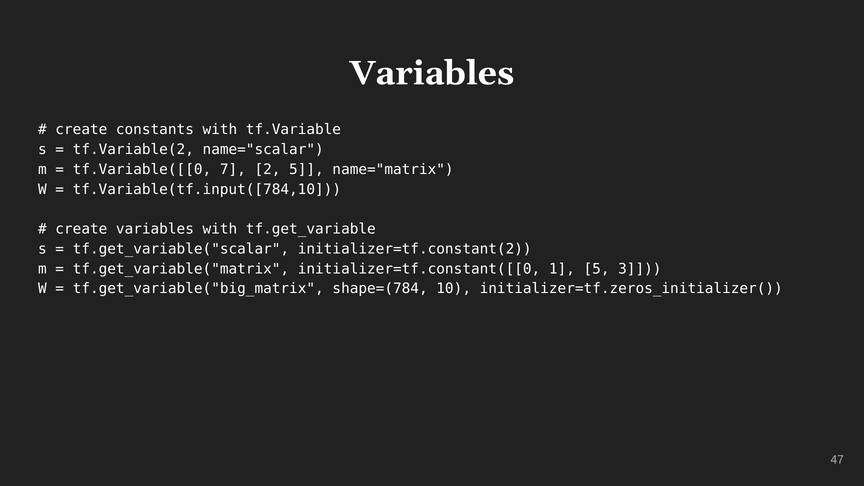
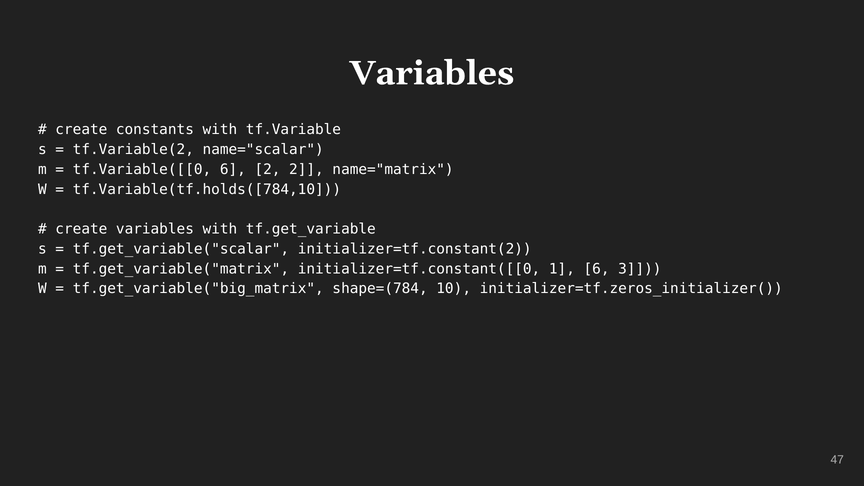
tf.Variable([[0 7: 7 -> 6
2 5: 5 -> 2
tf.Variable(tf.input([784,10: tf.Variable(tf.input([784,10 -> tf.Variable(tf.holds([784,10
1 5: 5 -> 6
